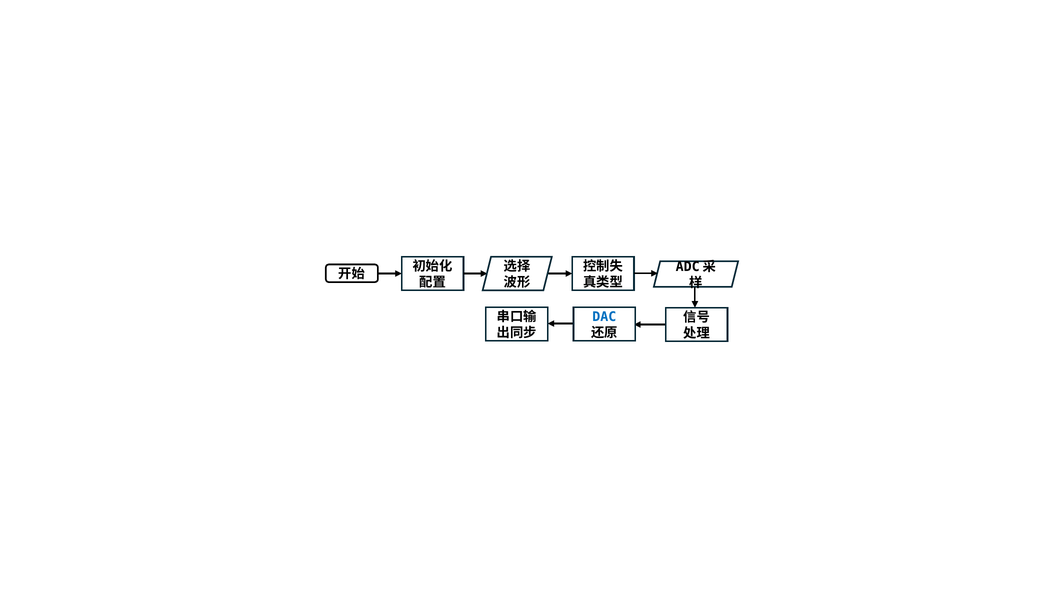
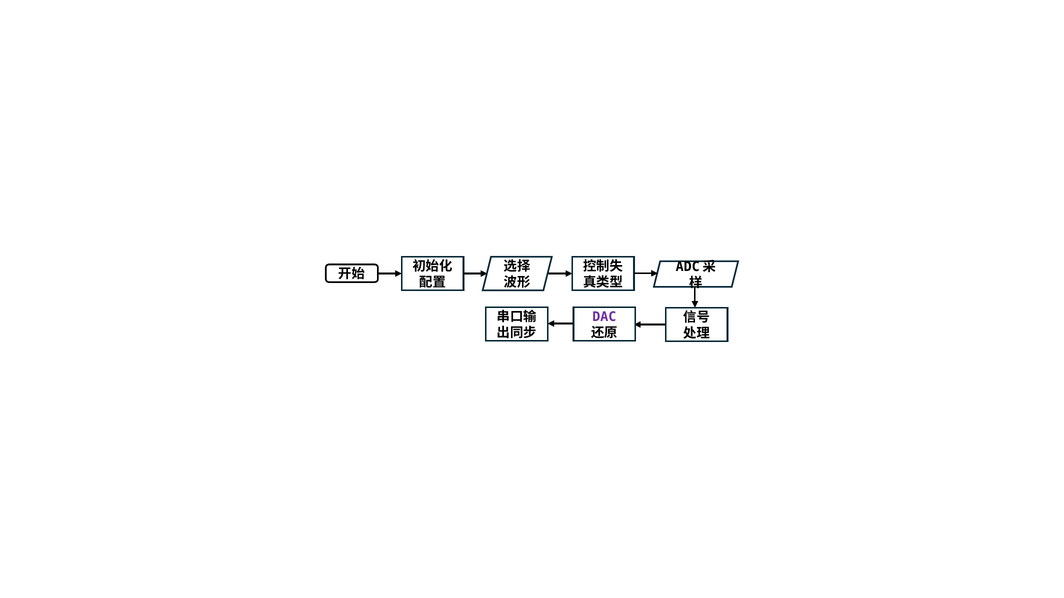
DAC colour: blue -> purple
